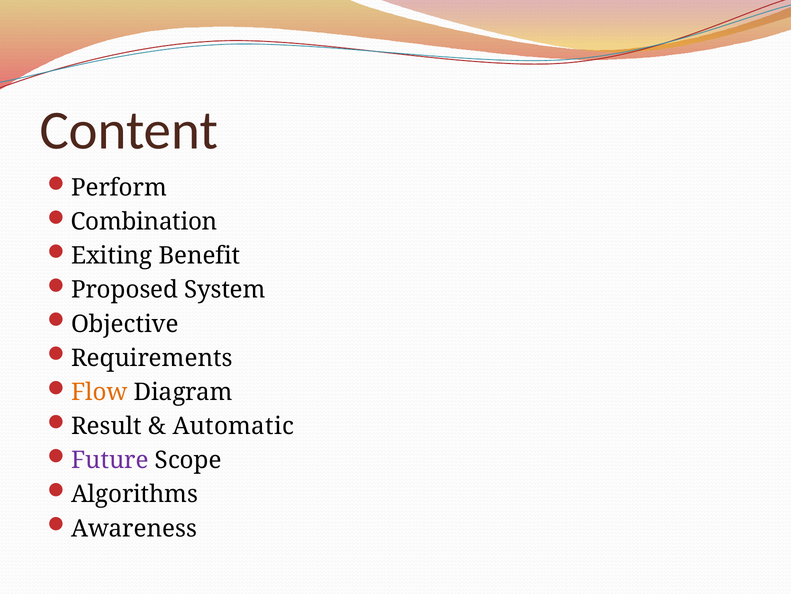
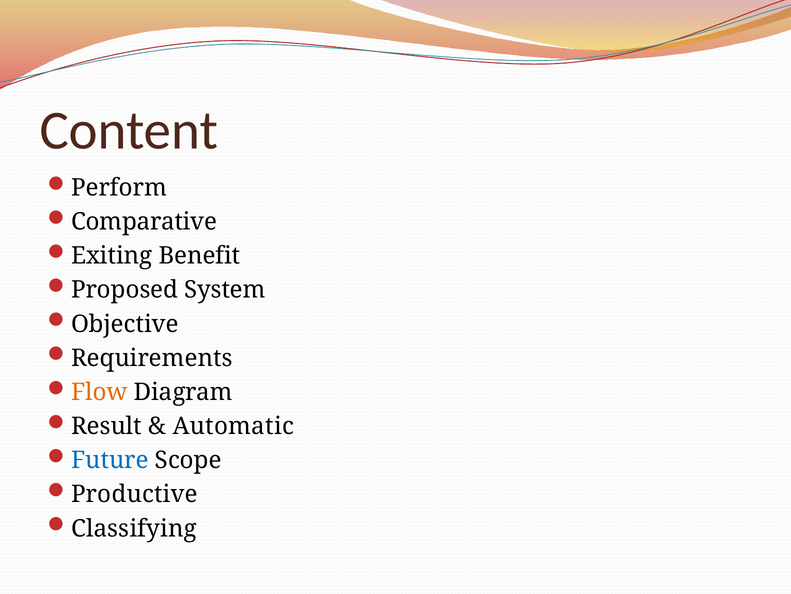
Combination: Combination -> Comparative
Future colour: purple -> blue
Algorithms: Algorithms -> Productive
Awareness: Awareness -> Classifying
